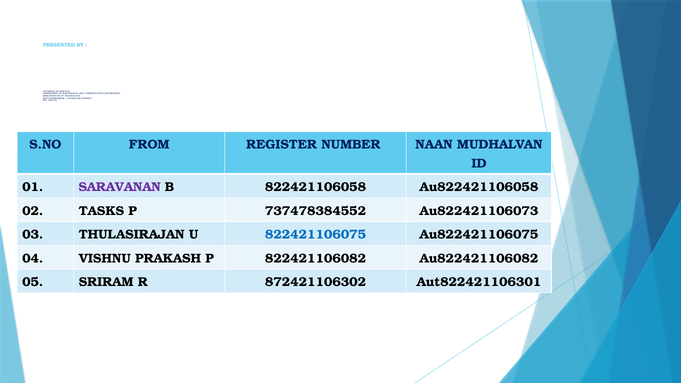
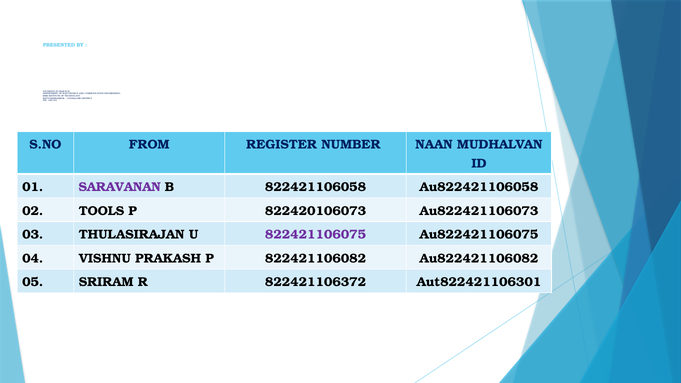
TASKS: TASKS -> TOOLS
737478384552: 737478384552 -> 822420106073
822421106075 colour: blue -> purple
872421106302: 872421106302 -> 822421106372
